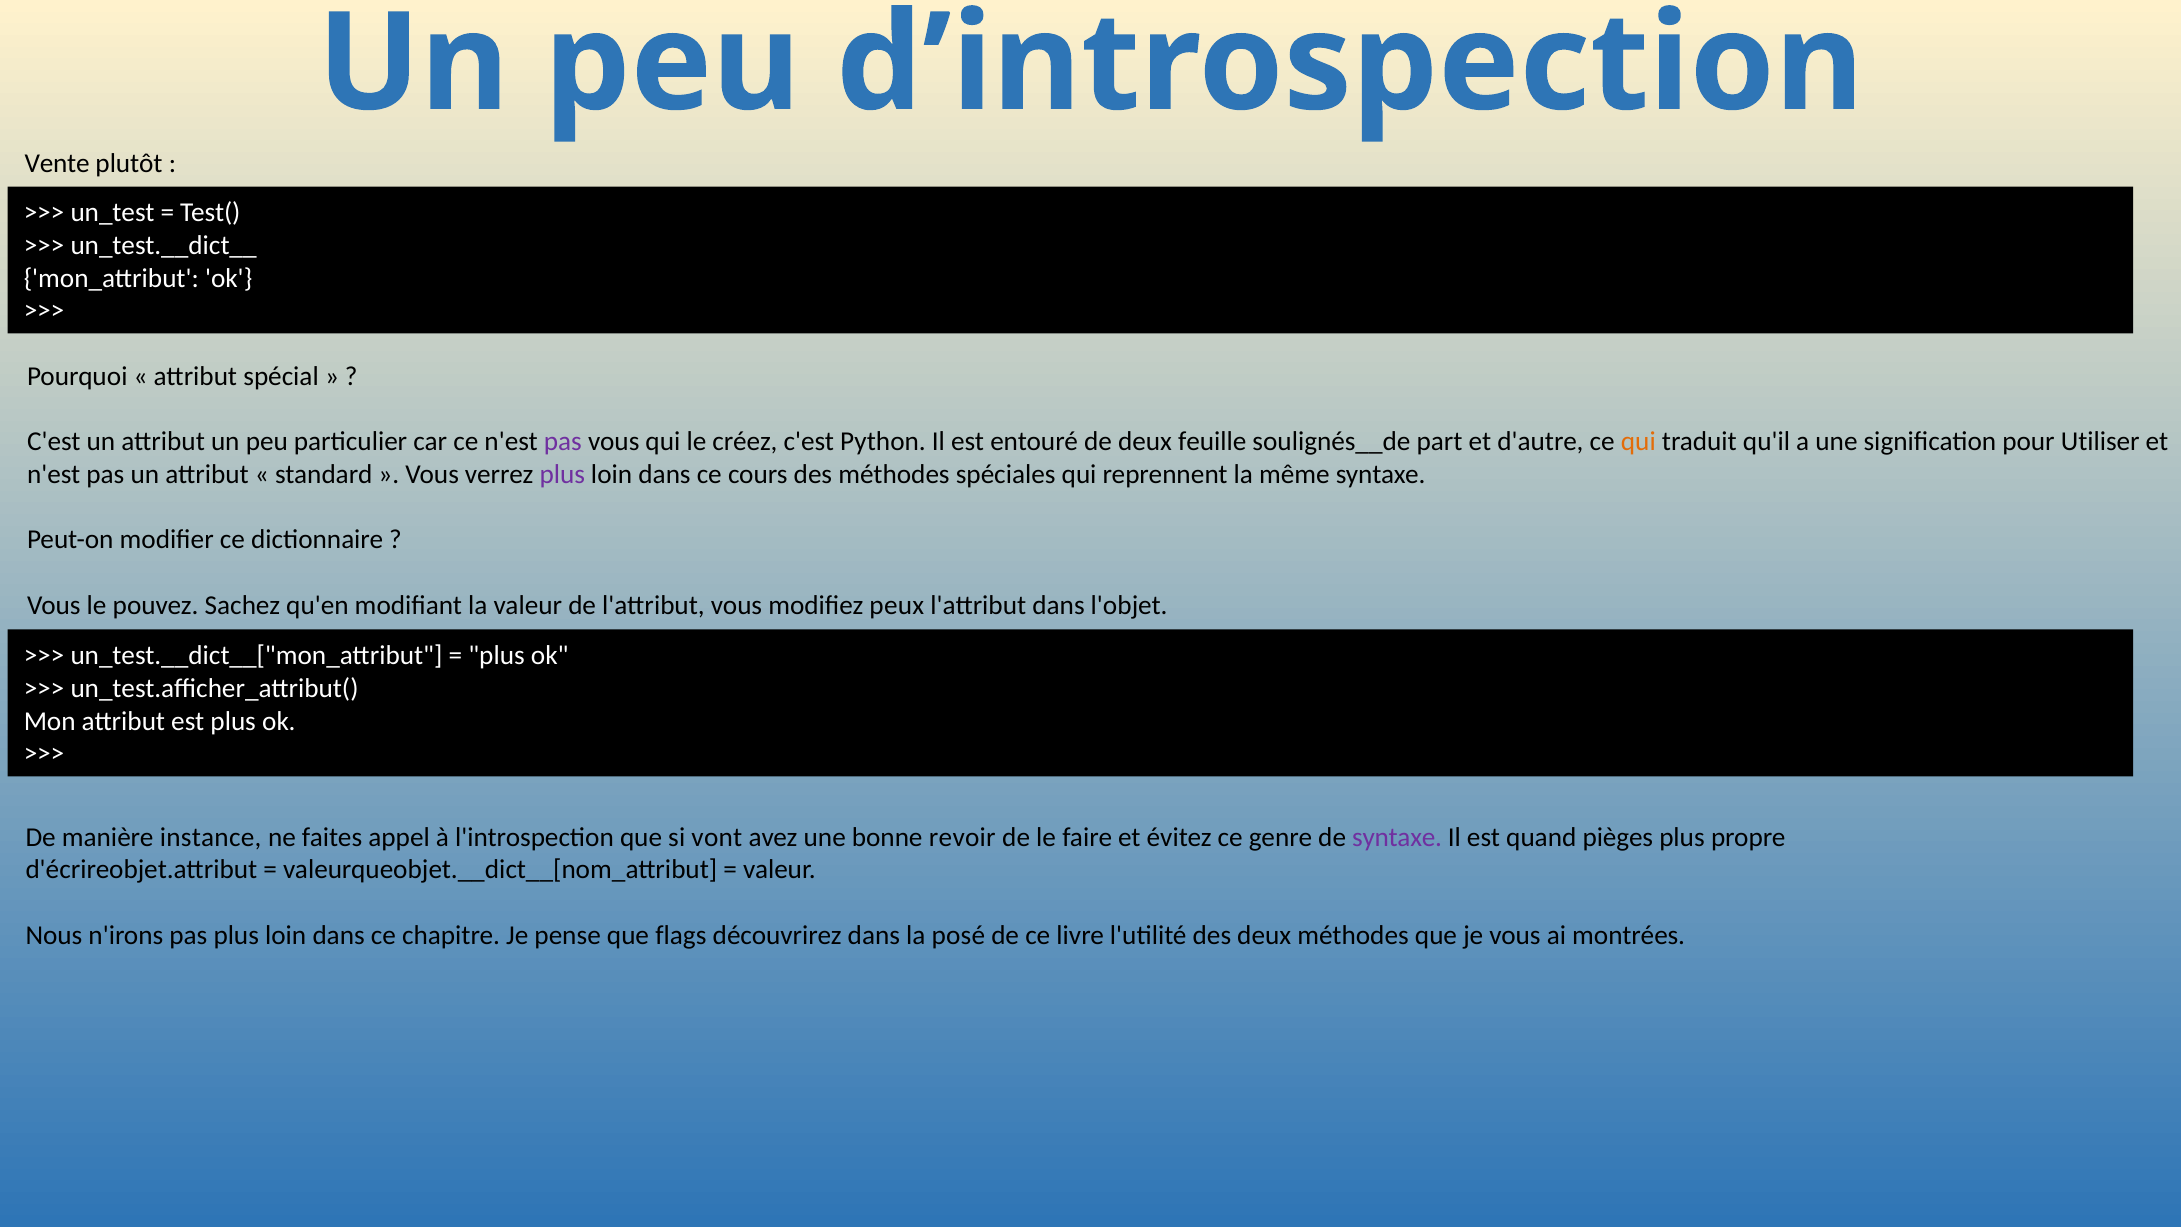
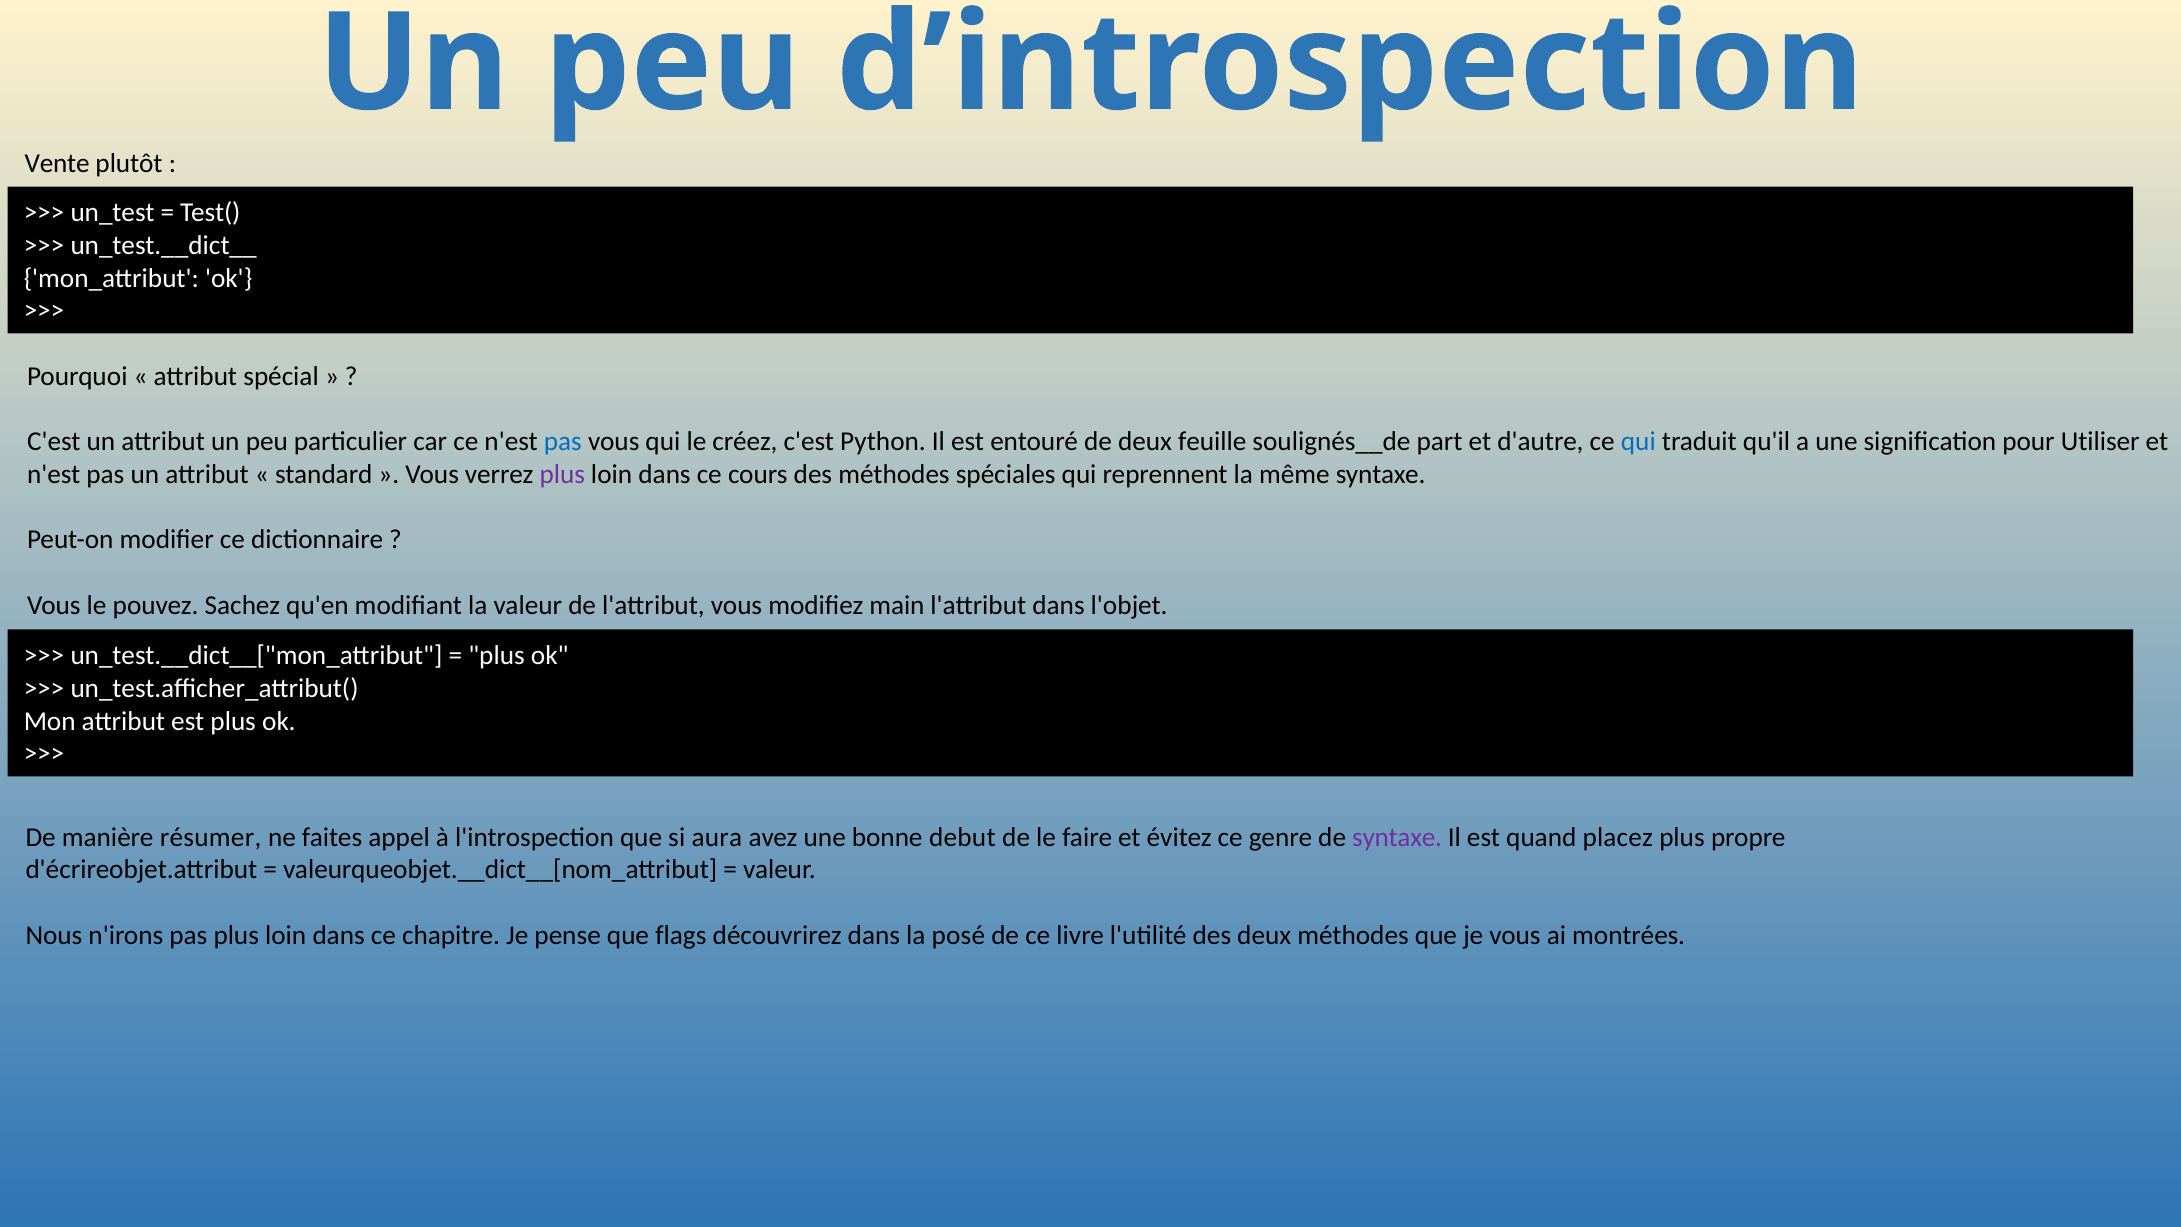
pas at (563, 442) colour: purple -> blue
qui at (1638, 442) colour: orange -> blue
peux: peux -> main
instance: instance -> résumer
vont: vont -> aura
revoir: revoir -> debut
pièges: pièges -> placez
